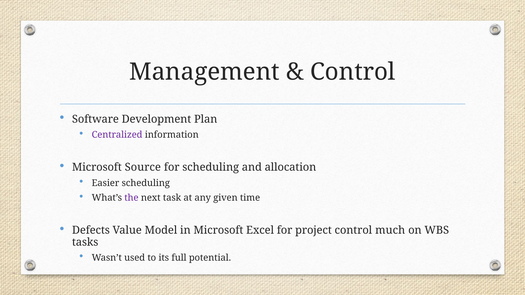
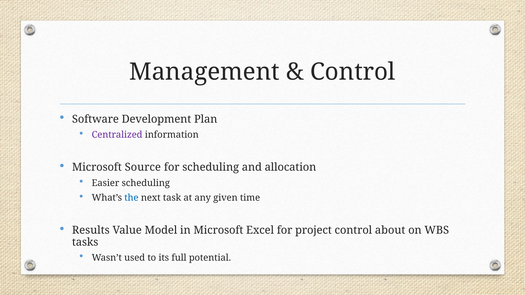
the colour: purple -> blue
Defects: Defects -> Results
much: much -> about
